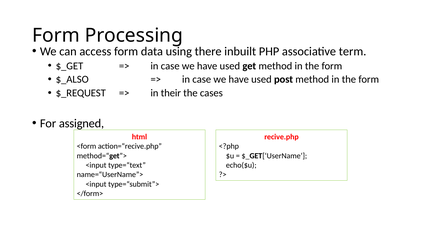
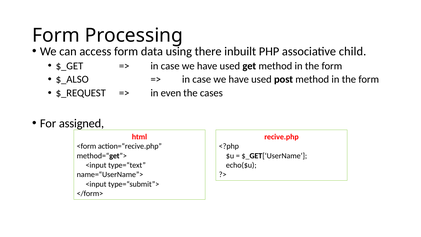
term: term -> child
their: their -> even
